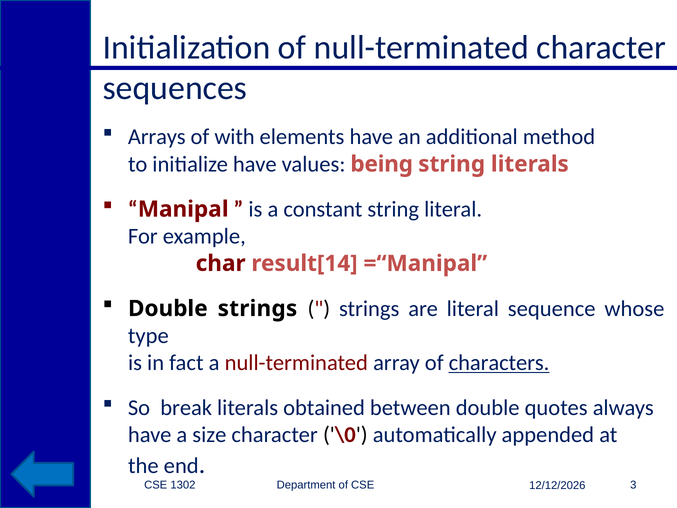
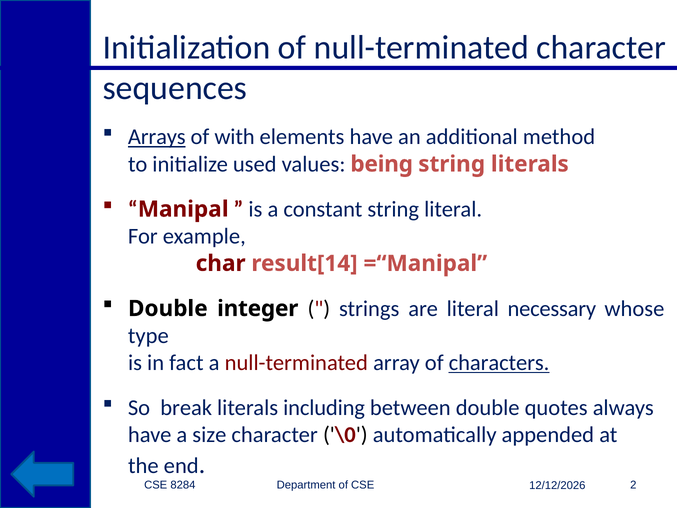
Arrays underline: none -> present
initialize have: have -> used
Double strings: strings -> integer
sequence: sequence -> necessary
obtained: obtained -> including
1302: 1302 -> 8284
3: 3 -> 2
